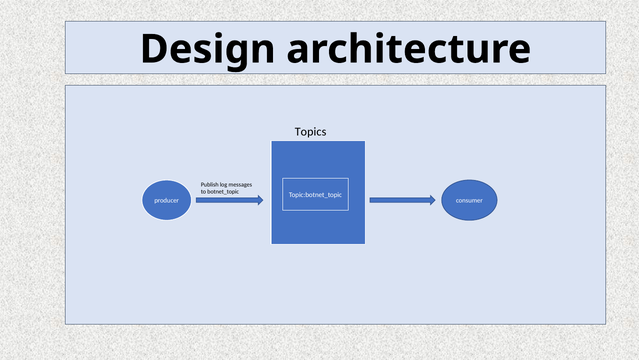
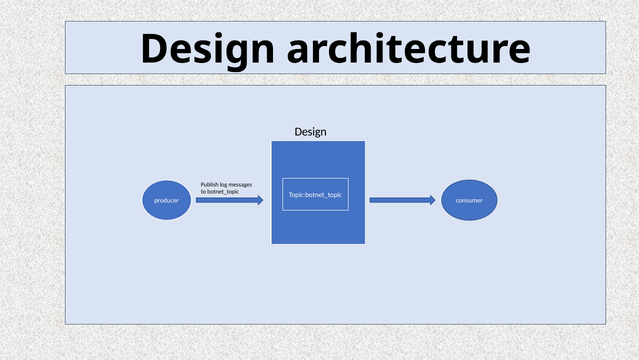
Topics at (311, 132): Topics -> Design
